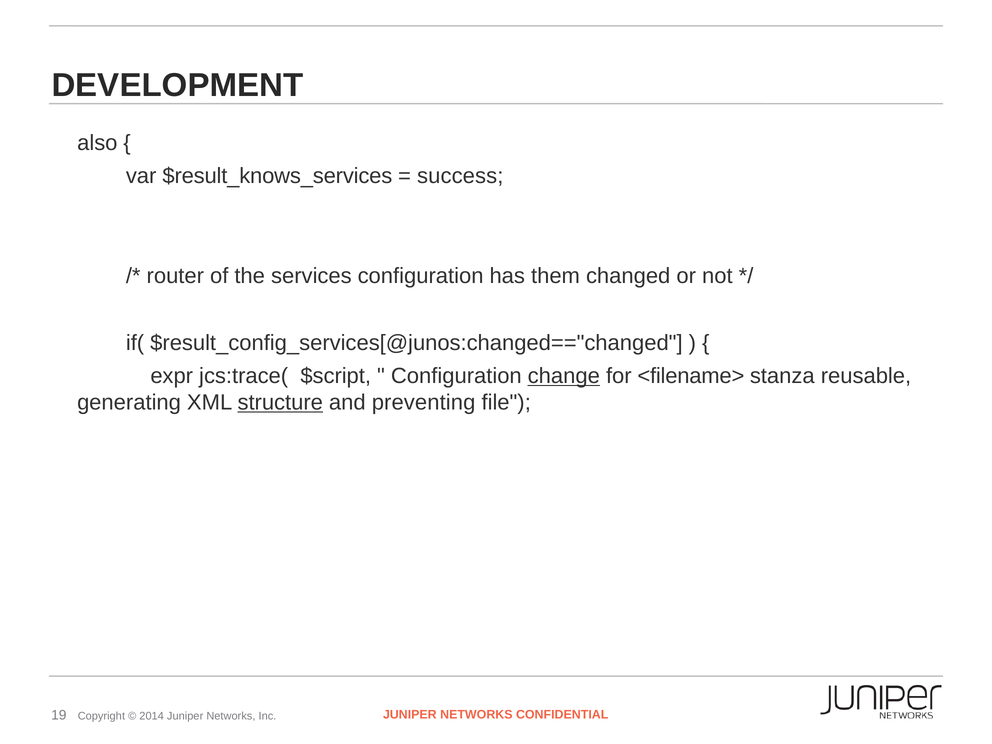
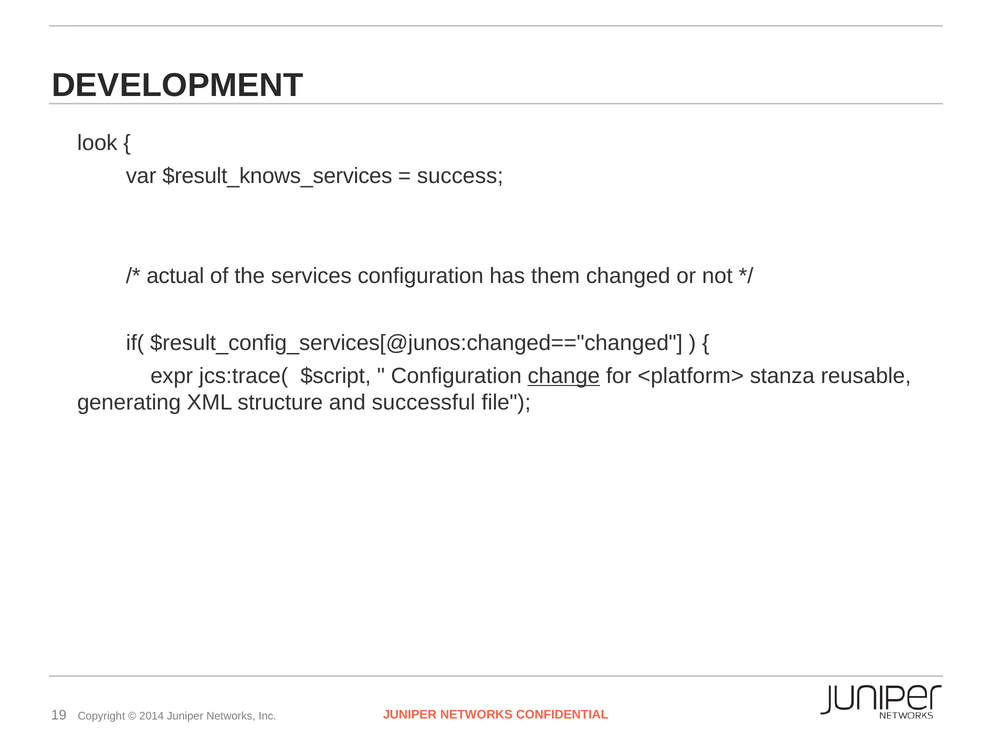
also: also -> look
router: router -> actual
<filename>: <filename> -> <platform>
structure underline: present -> none
preventing: preventing -> successful
